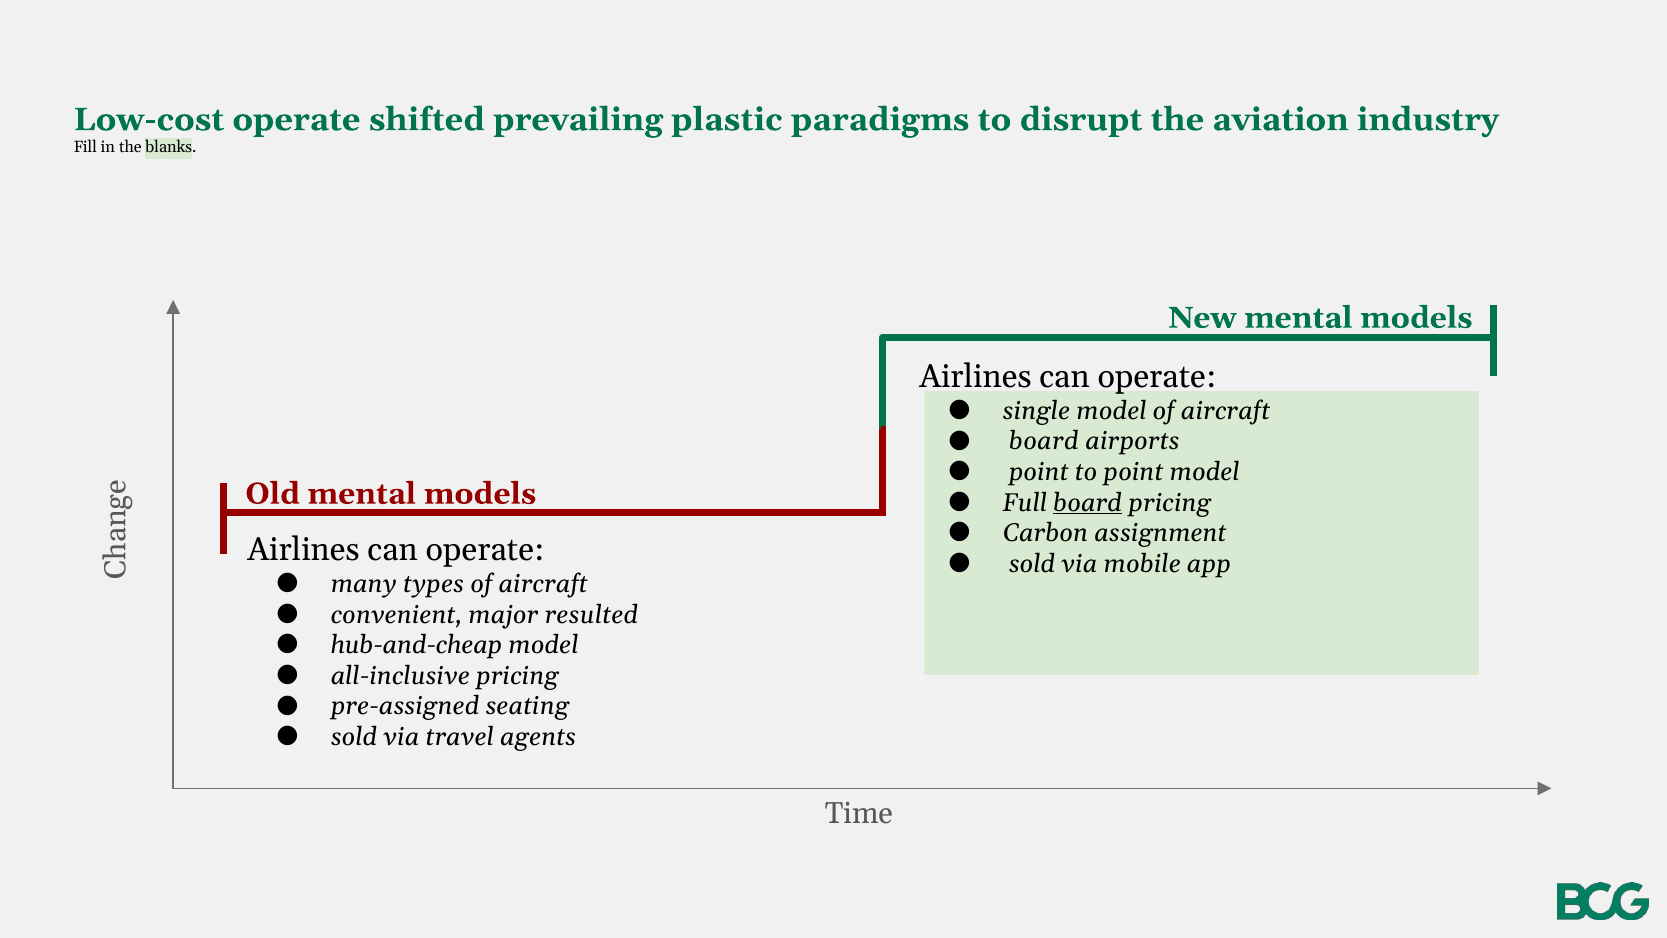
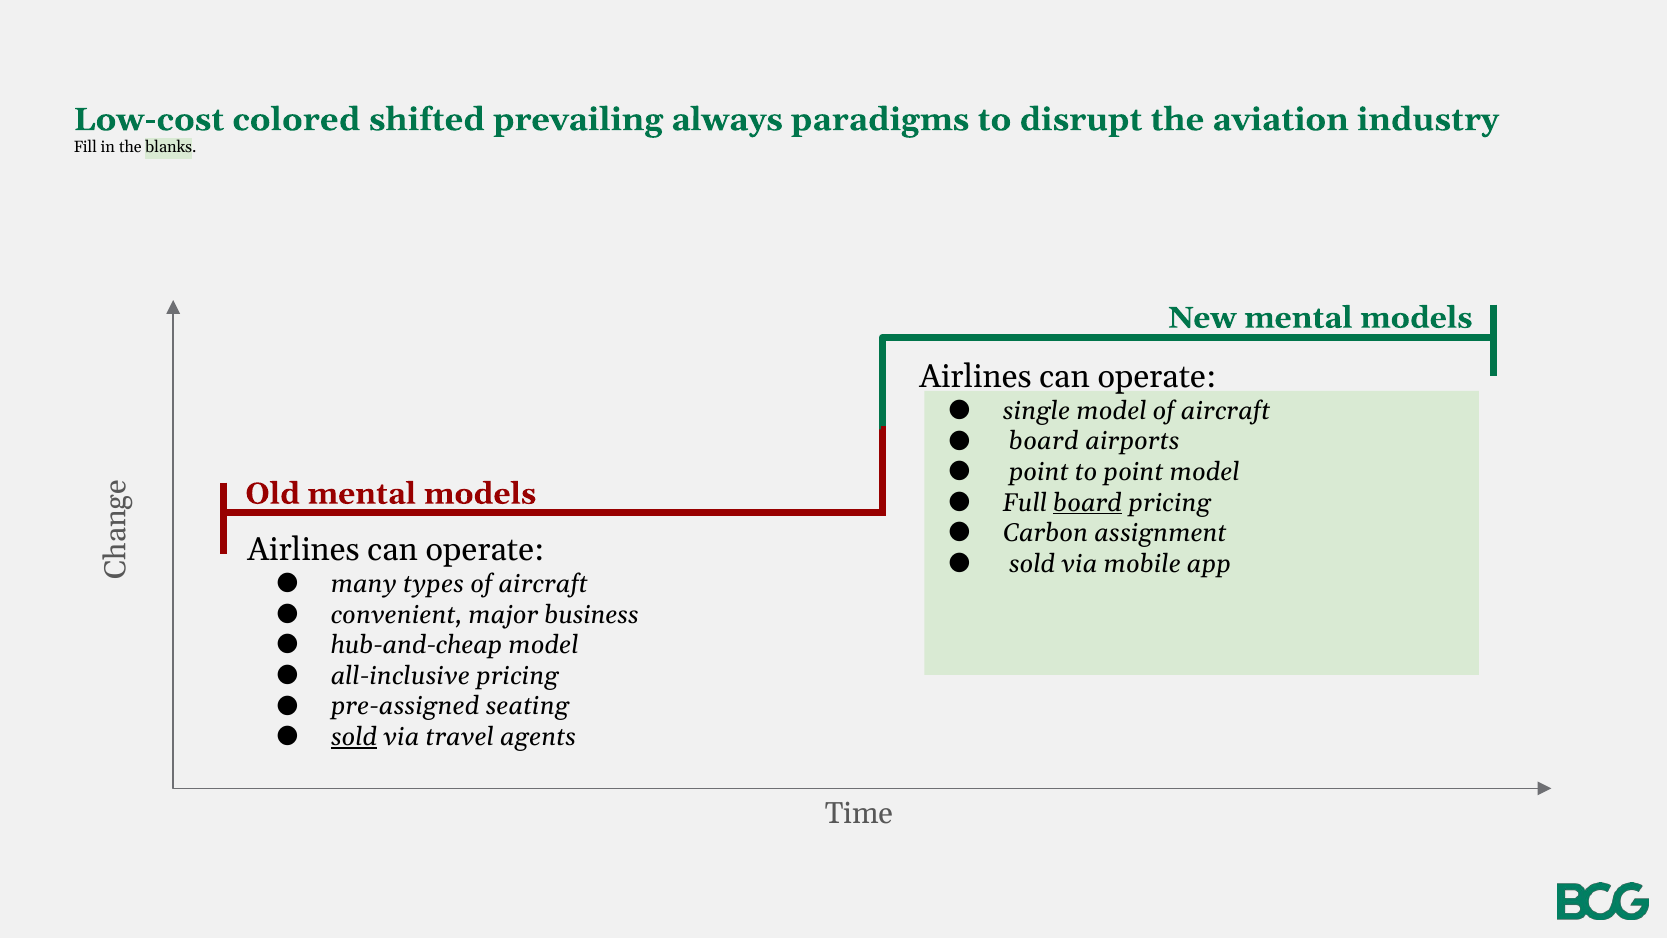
Low-cost operate: operate -> colored
plastic: plastic -> always
resulted: resulted -> business
sold at (354, 737) underline: none -> present
